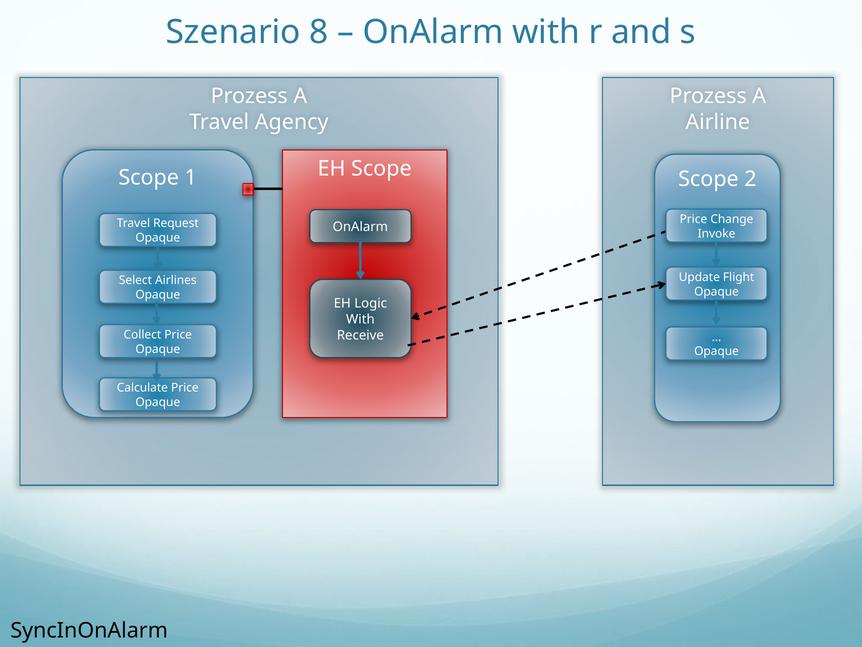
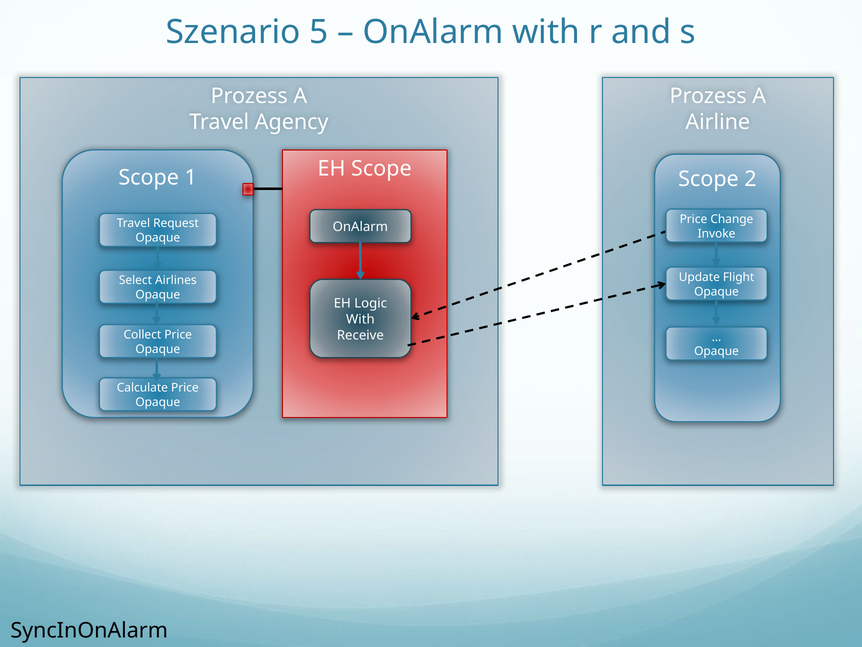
8: 8 -> 5
